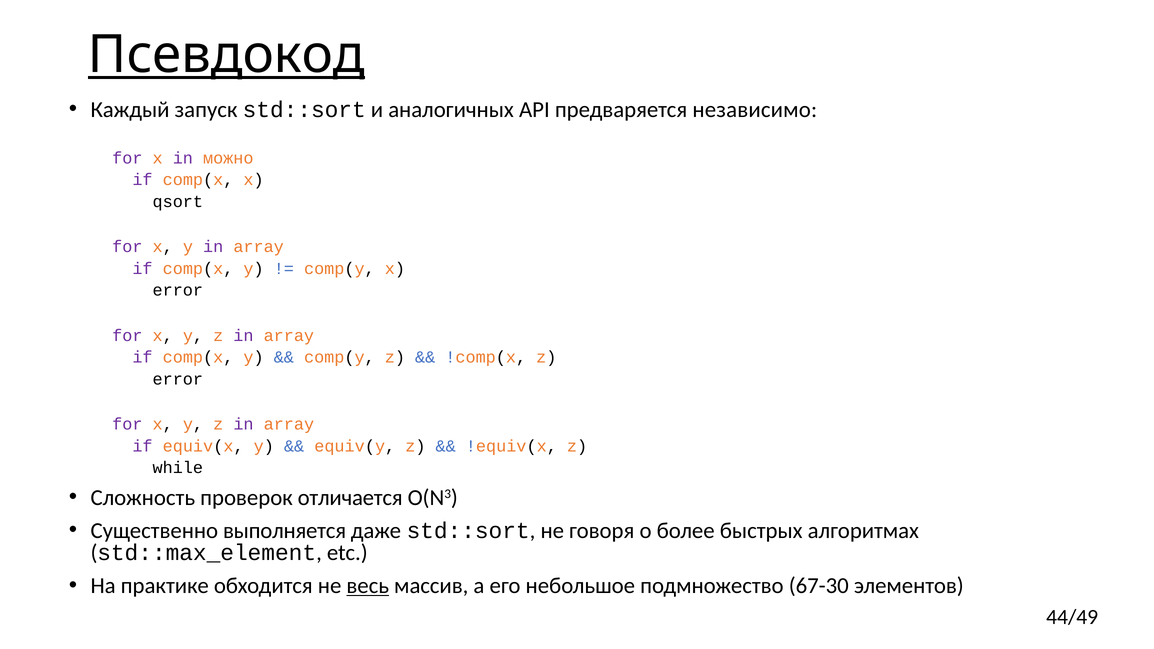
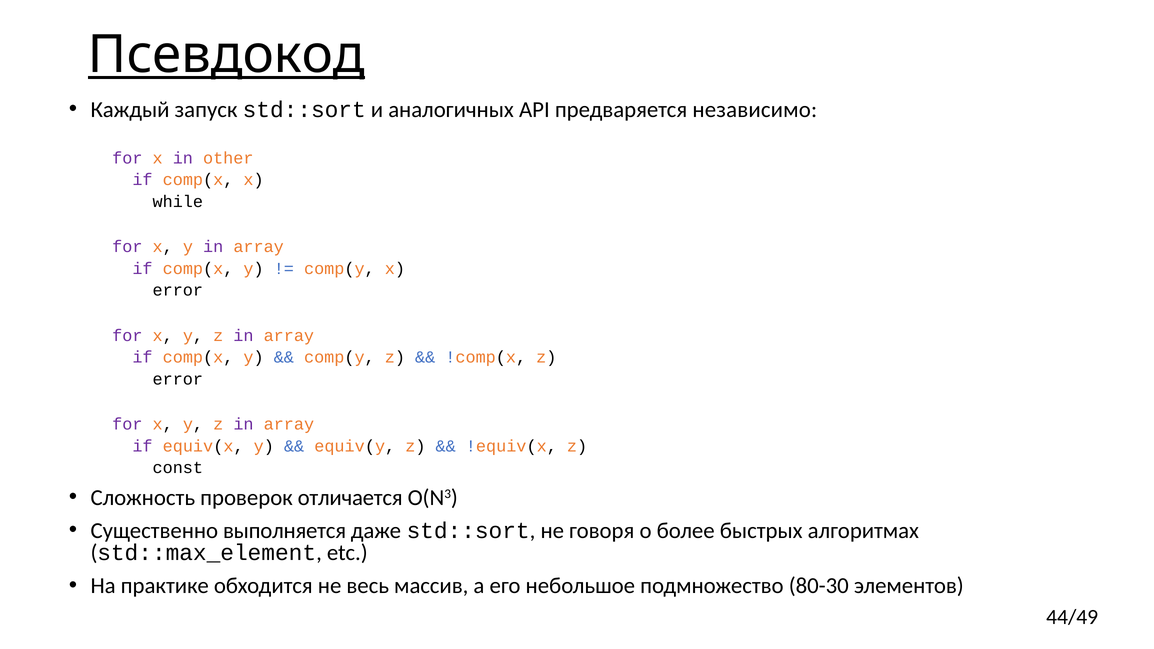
можно: можно -> other
qsort: qsort -> while
while: while -> const
весь underline: present -> none
67-30: 67-30 -> 80-30
